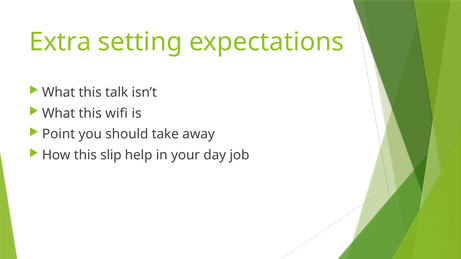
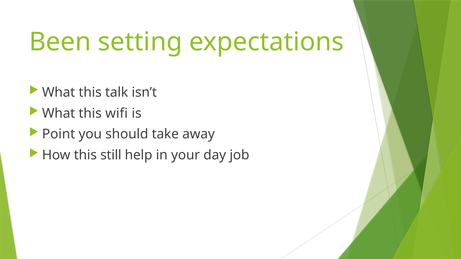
Extra: Extra -> Been
slip: slip -> still
